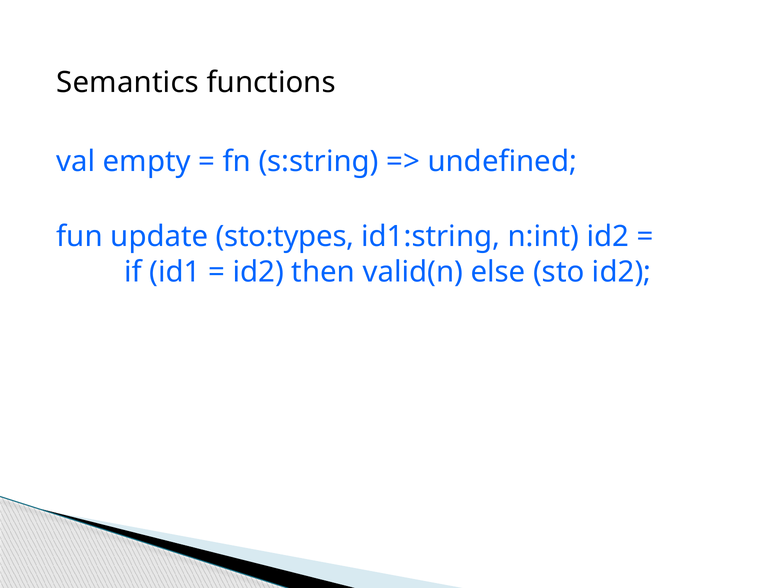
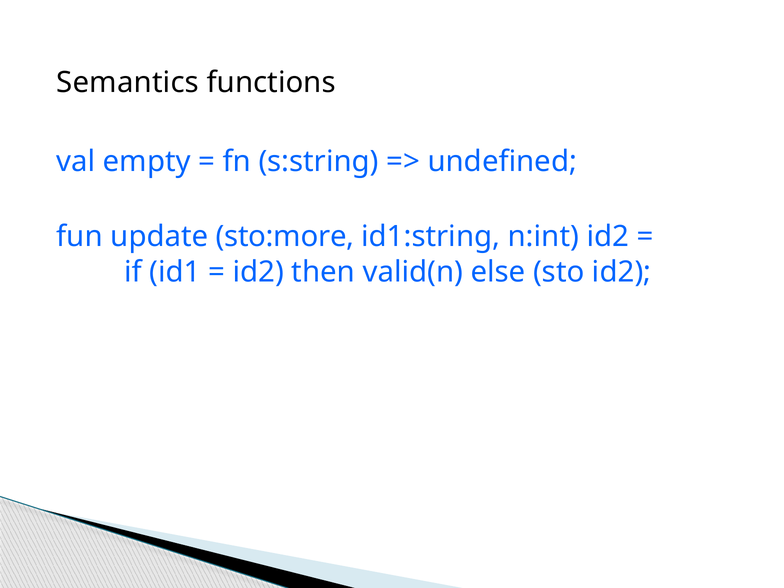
sto:types: sto:types -> sto:more
